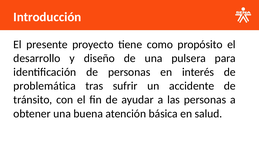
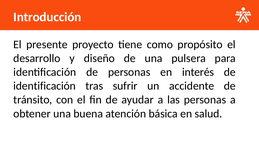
problemática at (45, 86): problemática -> identificación
